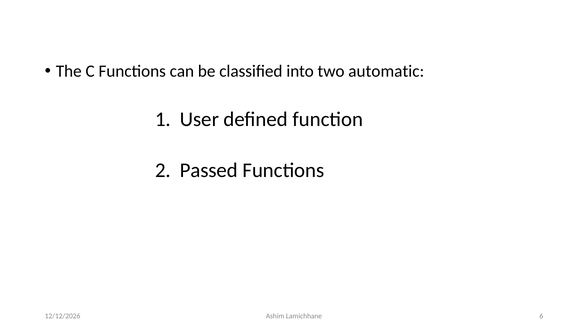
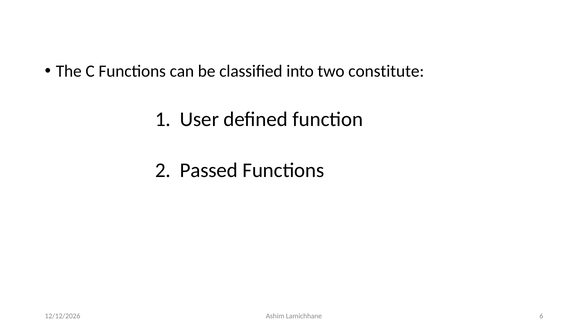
automatic: automatic -> constitute
